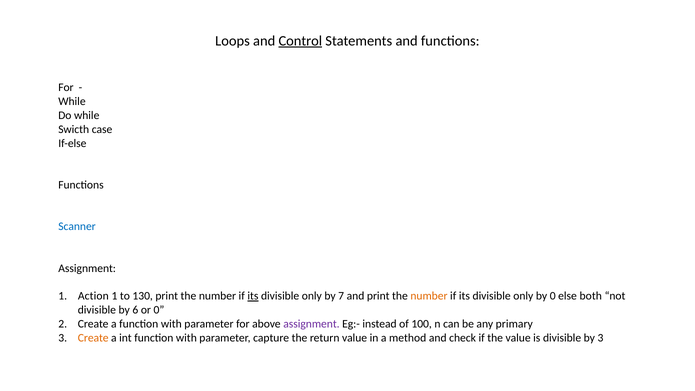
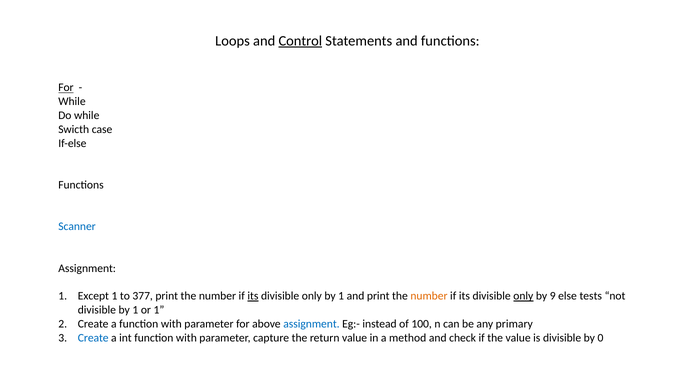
For at (66, 88) underline: none -> present
Action: Action -> Except
130: 130 -> 377
only by 7: 7 -> 1
only at (523, 296) underline: none -> present
by 0: 0 -> 9
both: both -> tests
divisible by 6: 6 -> 1
or 0: 0 -> 1
assignment at (311, 324) colour: purple -> blue
Create at (93, 338) colour: orange -> blue
by 3: 3 -> 0
